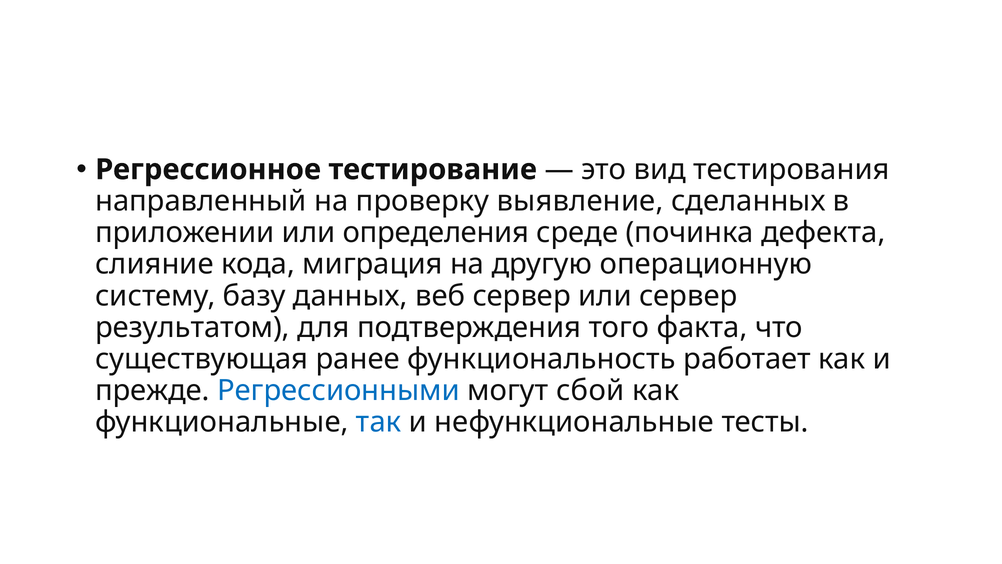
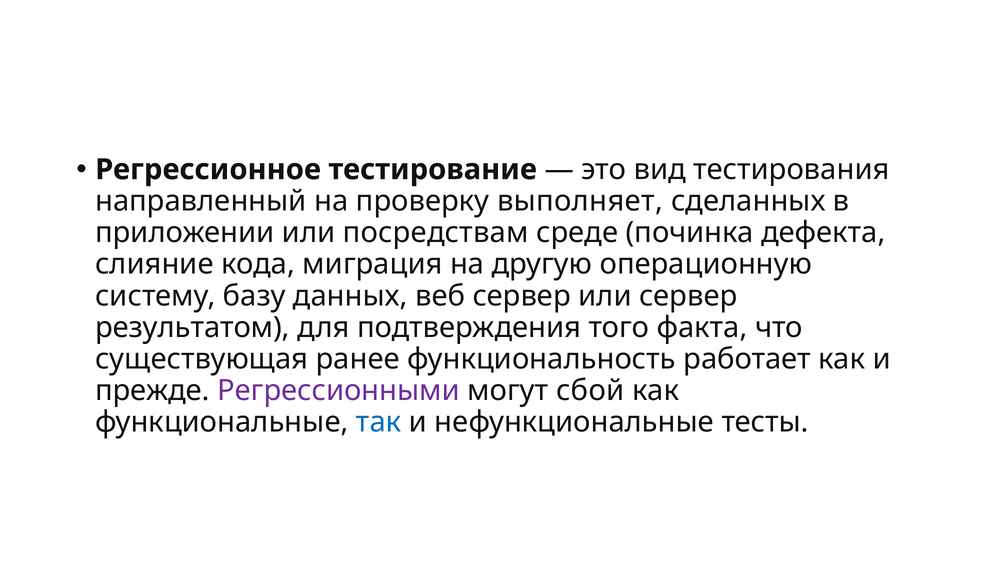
выявление: выявление -> выполняет
определения: определения -> посредствам
Регрессионными colour: blue -> purple
